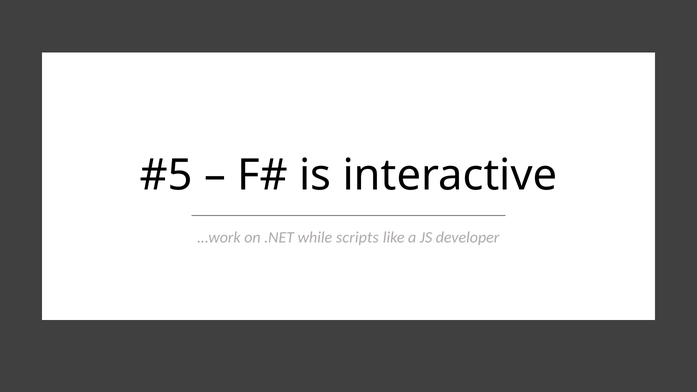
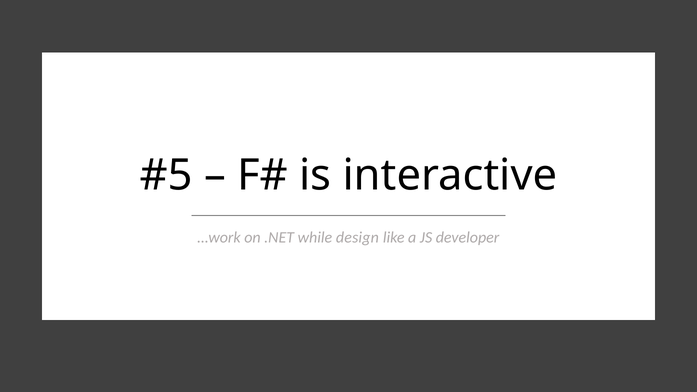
scripts: scripts -> design
